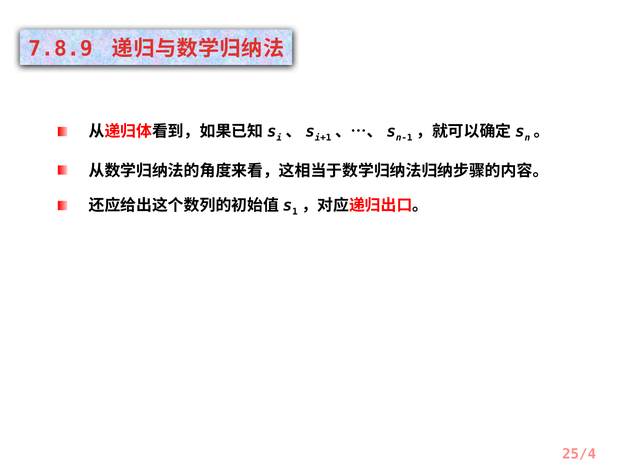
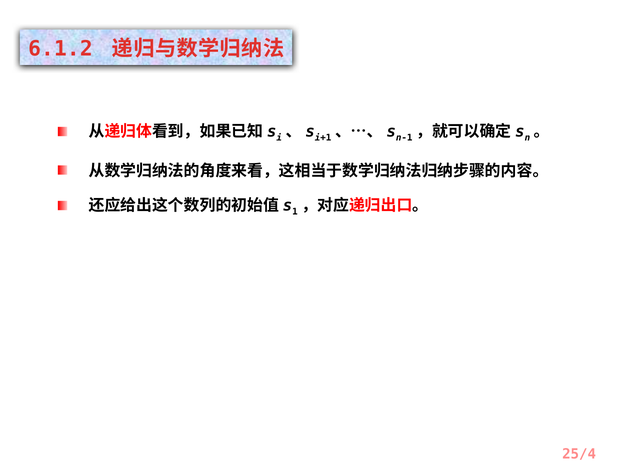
7.8.9: 7.8.9 -> 6.1.2
